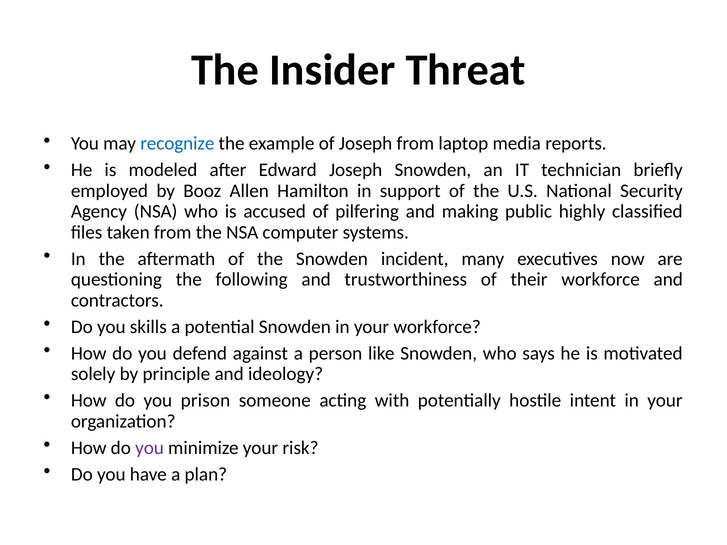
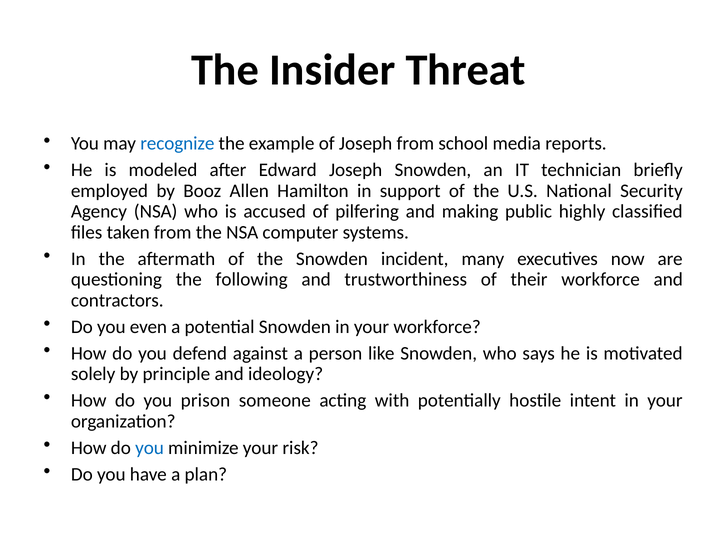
laptop: laptop -> school
skills: skills -> even
you at (150, 448) colour: purple -> blue
